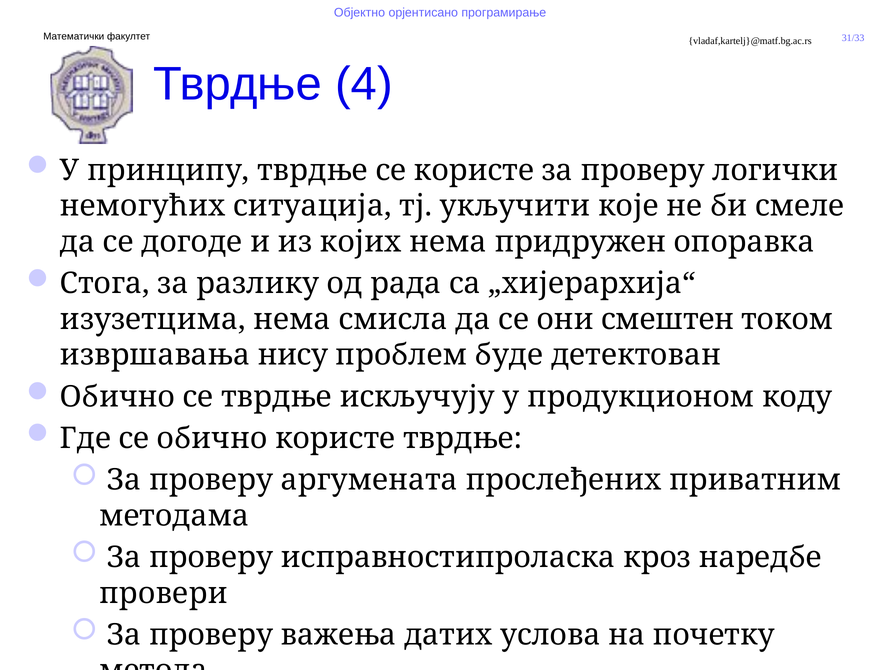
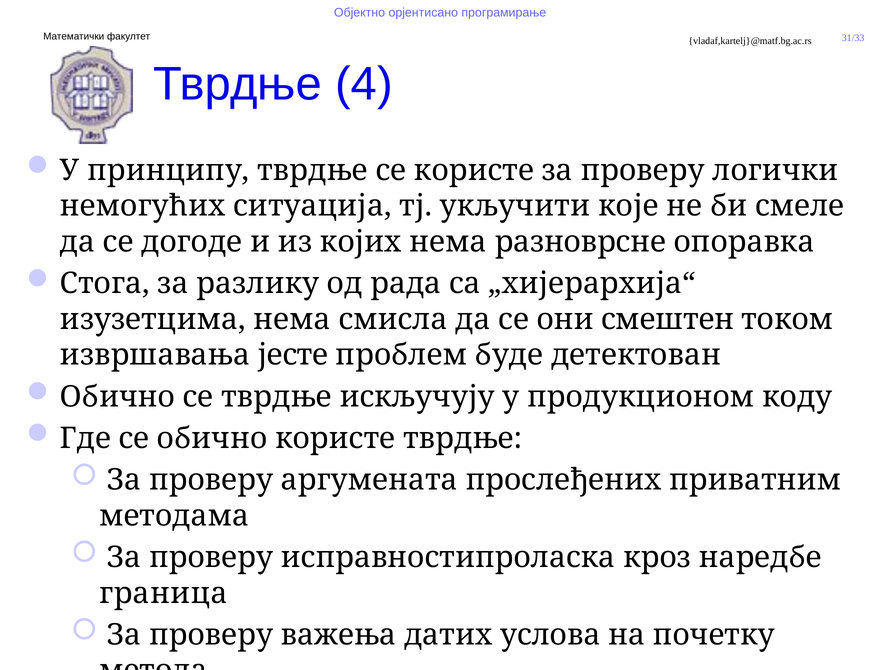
придружен: придружен -> разноврсне
нису: нису -> јесте
провери: провери -> граница
